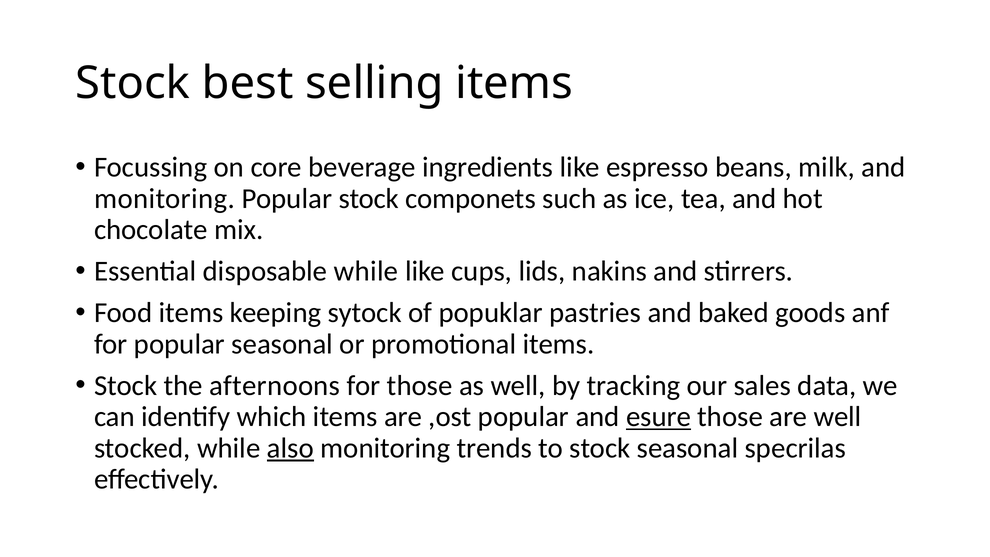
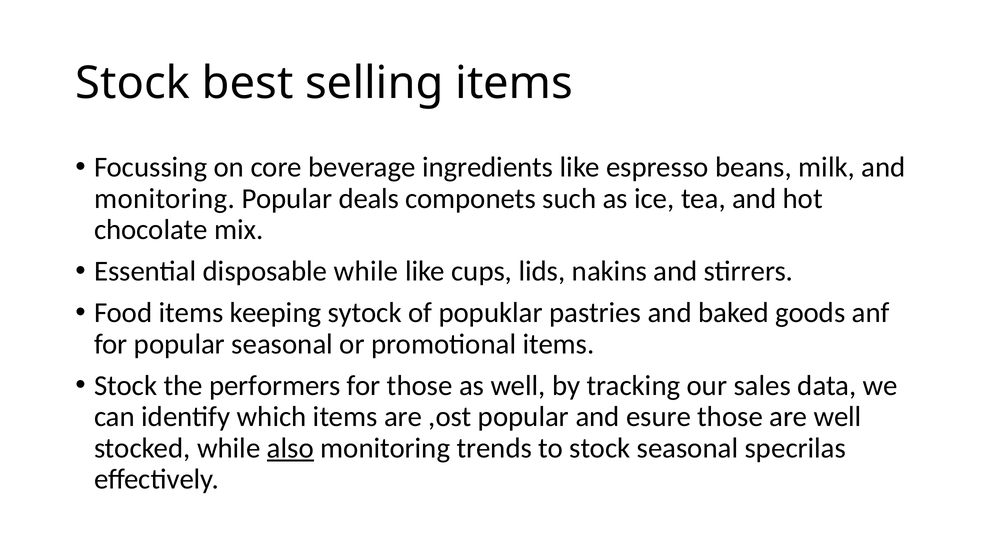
Popular stock: stock -> deals
afternoons: afternoons -> performers
esure underline: present -> none
